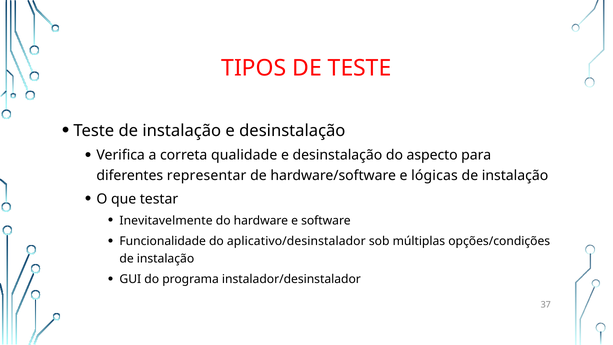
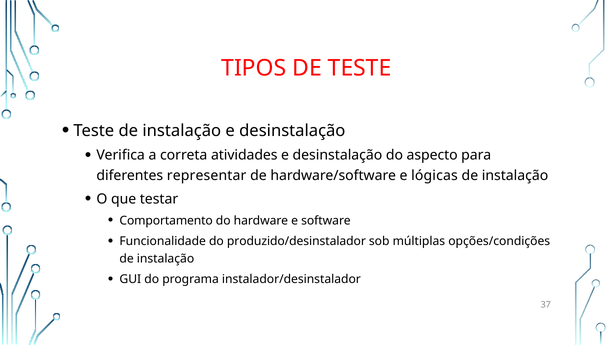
qualidade: qualidade -> atividades
Inevitavelmente: Inevitavelmente -> Comportamento
aplicativo/desinstalador: aplicativo/desinstalador -> produzido/desinstalador
